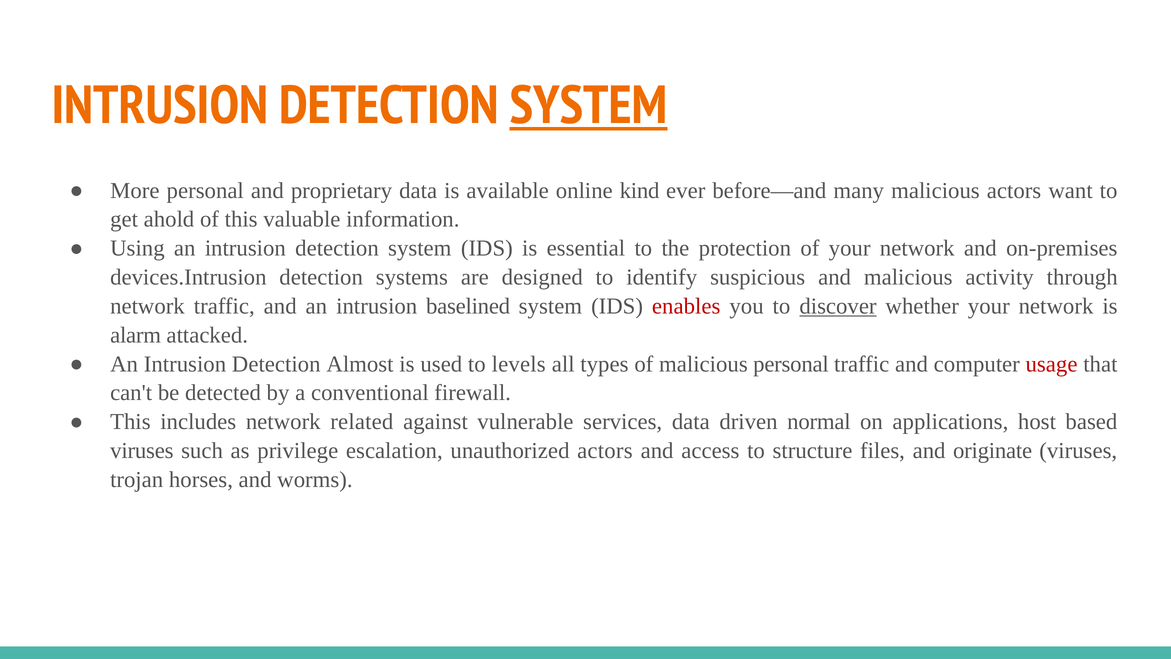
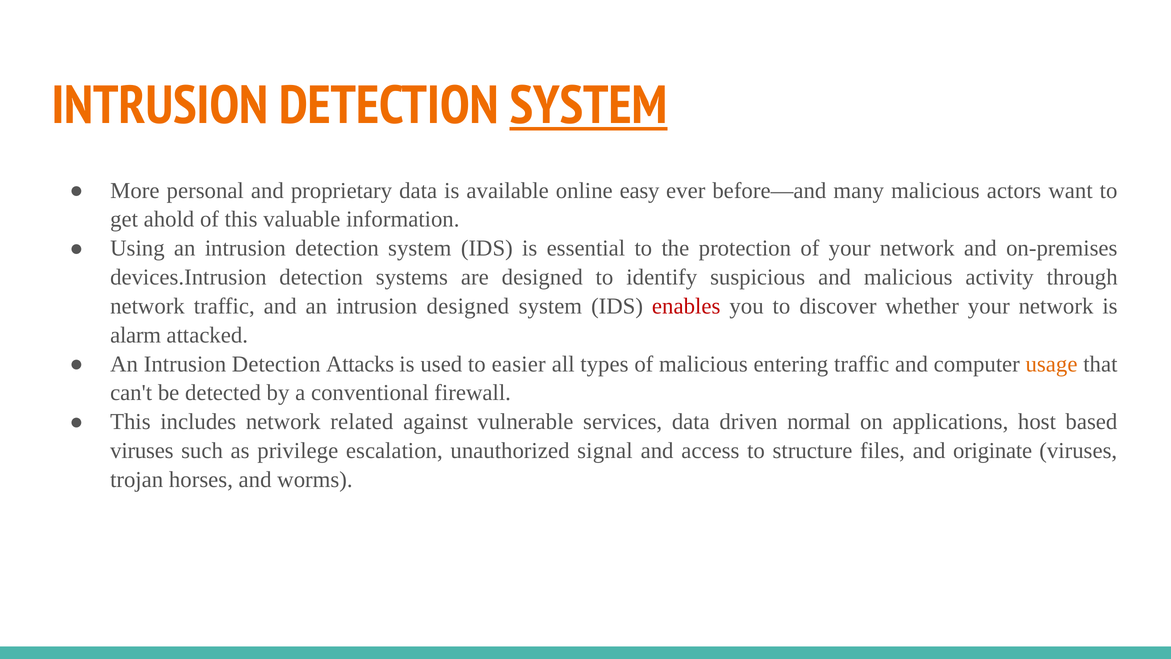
kind: kind -> easy
intrusion baselined: baselined -> designed
discover underline: present -> none
Almost: Almost -> Attacks
levels: levels -> easier
malicious personal: personal -> entering
usage colour: red -> orange
unauthorized actors: actors -> signal
